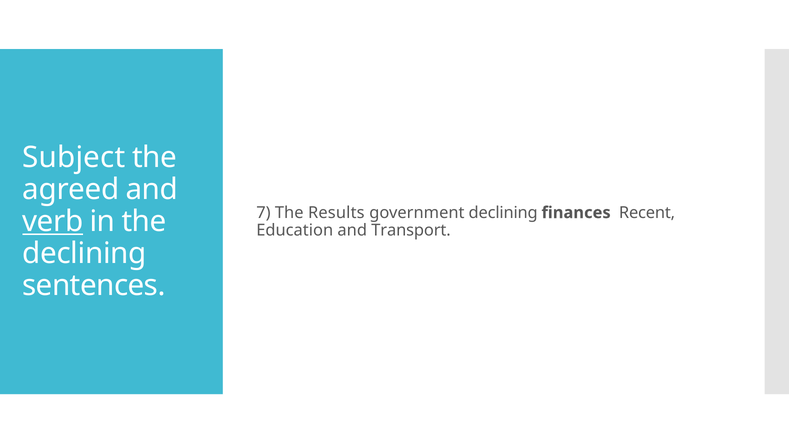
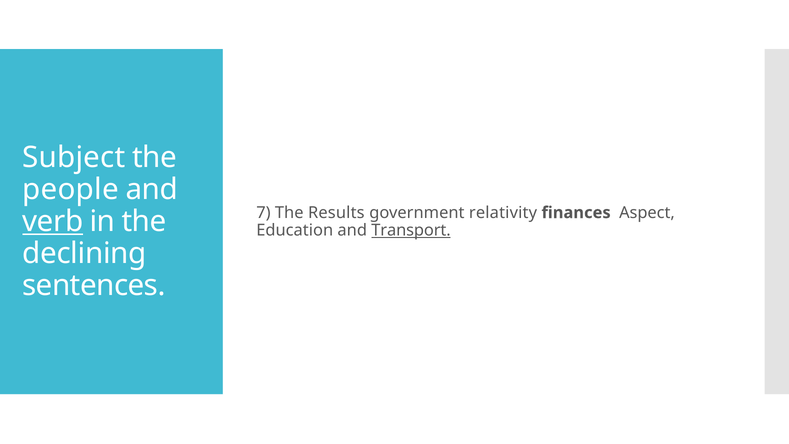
agreed: agreed -> people
government declining: declining -> relativity
Recent: Recent -> Aspect
Transport underline: none -> present
